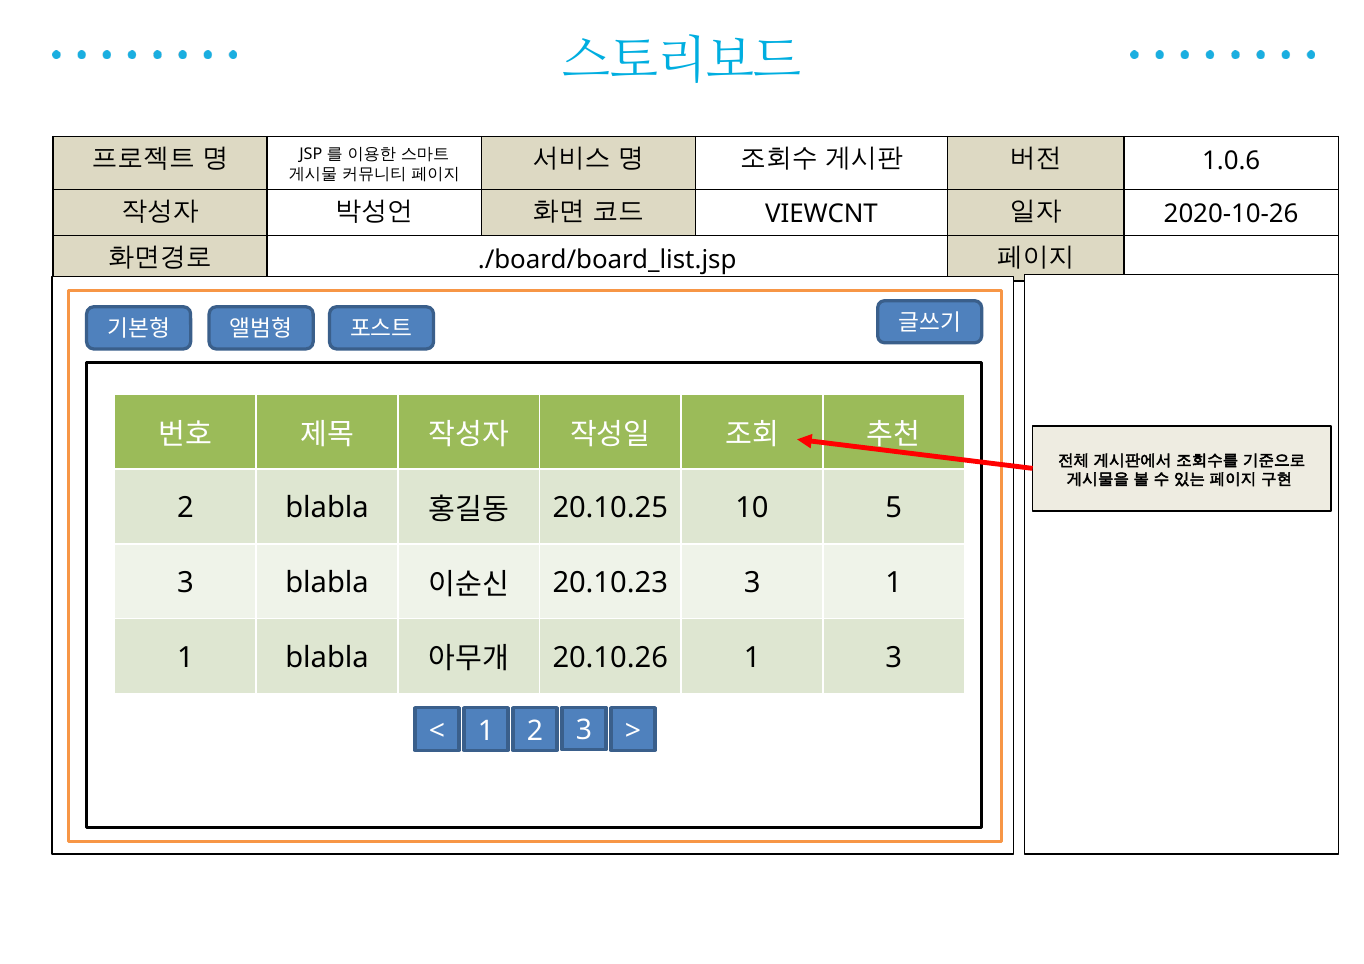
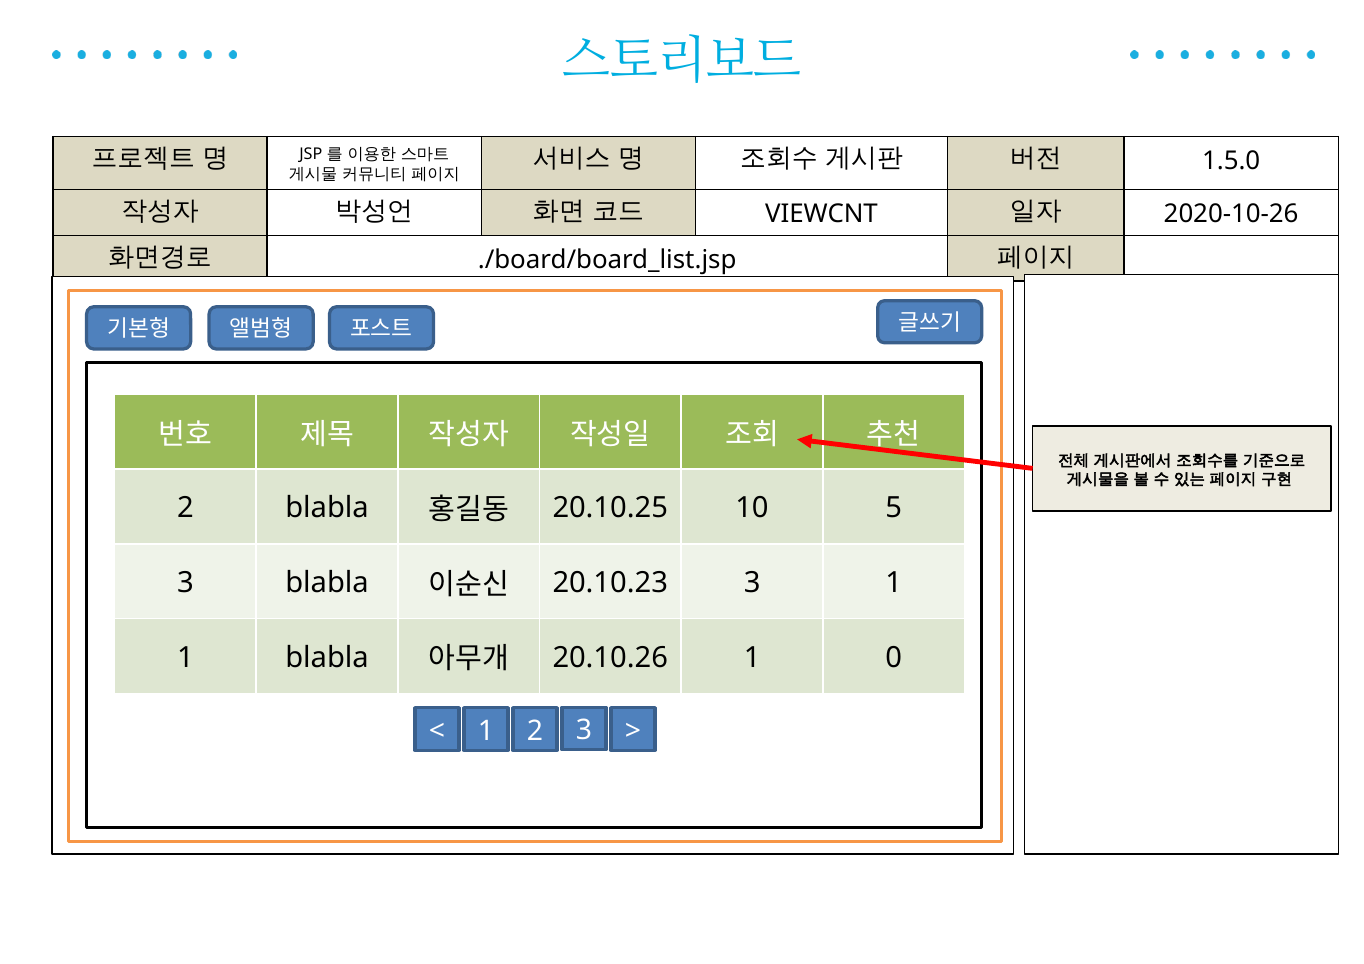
1.0.6: 1.0.6 -> 1.5.0
1 3: 3 -> 0
